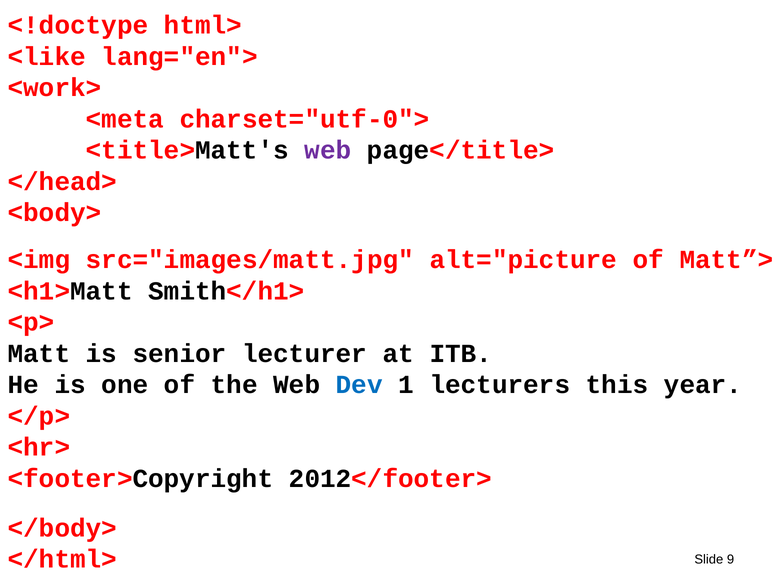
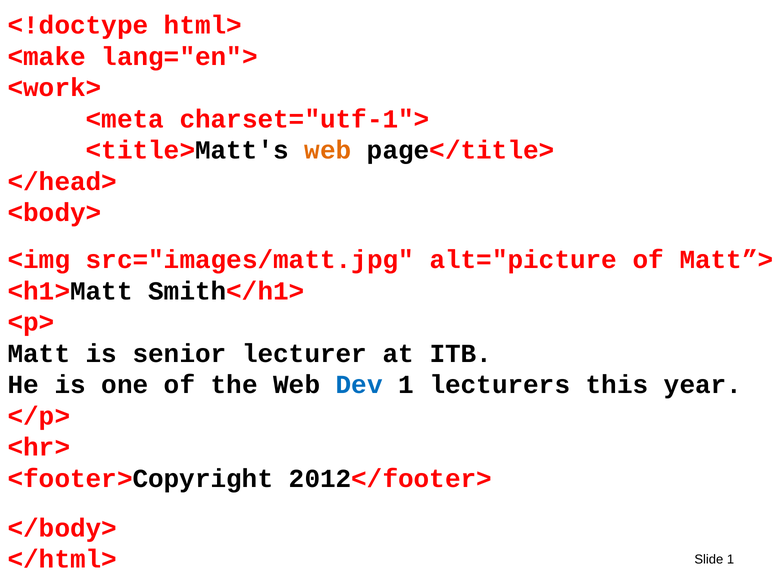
<like: <like -> <make
charset="utf-0">: charset="utf-0"> -> charset="utf-1">
web at (328, 150) colour: purple -> orange
Slide 9: 9 -> 1
